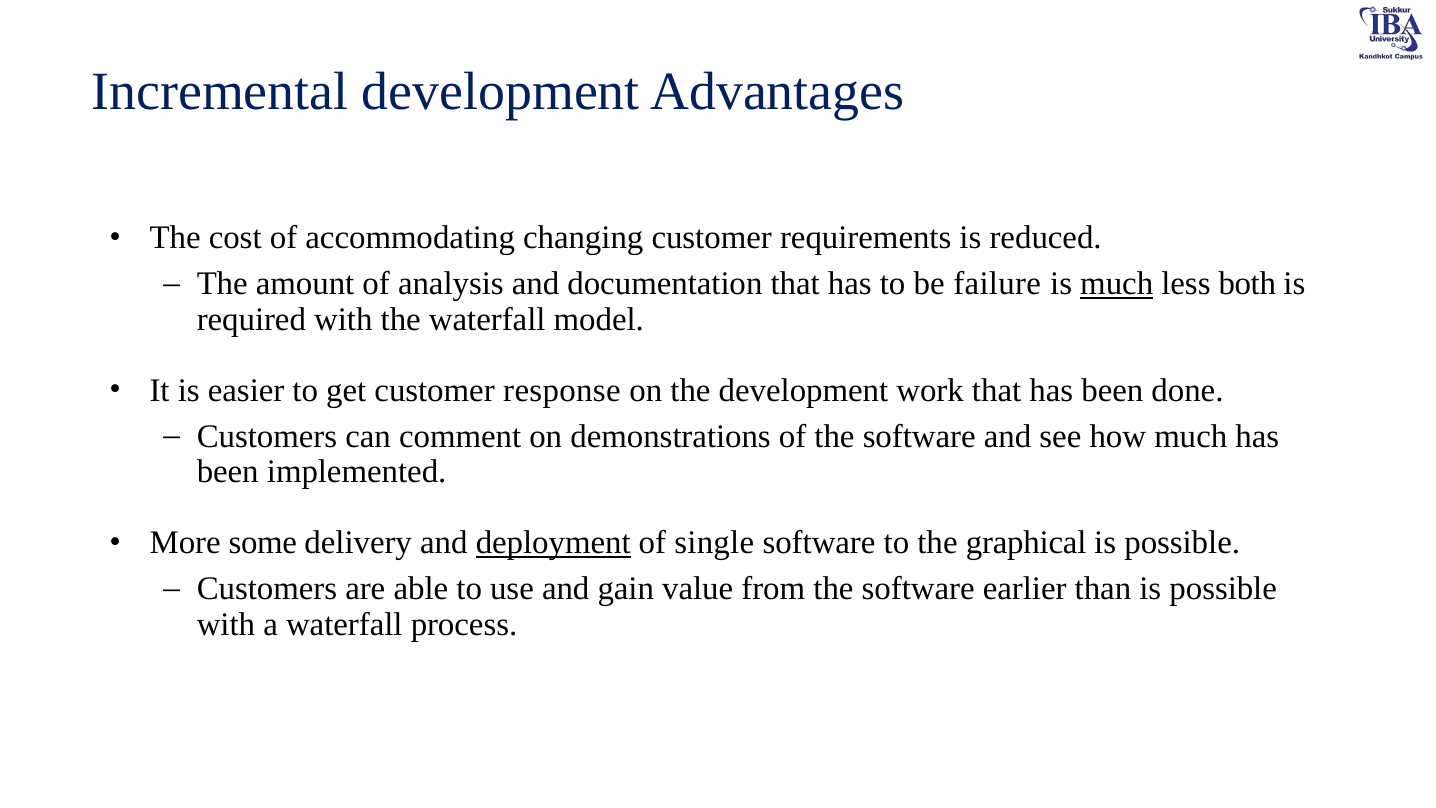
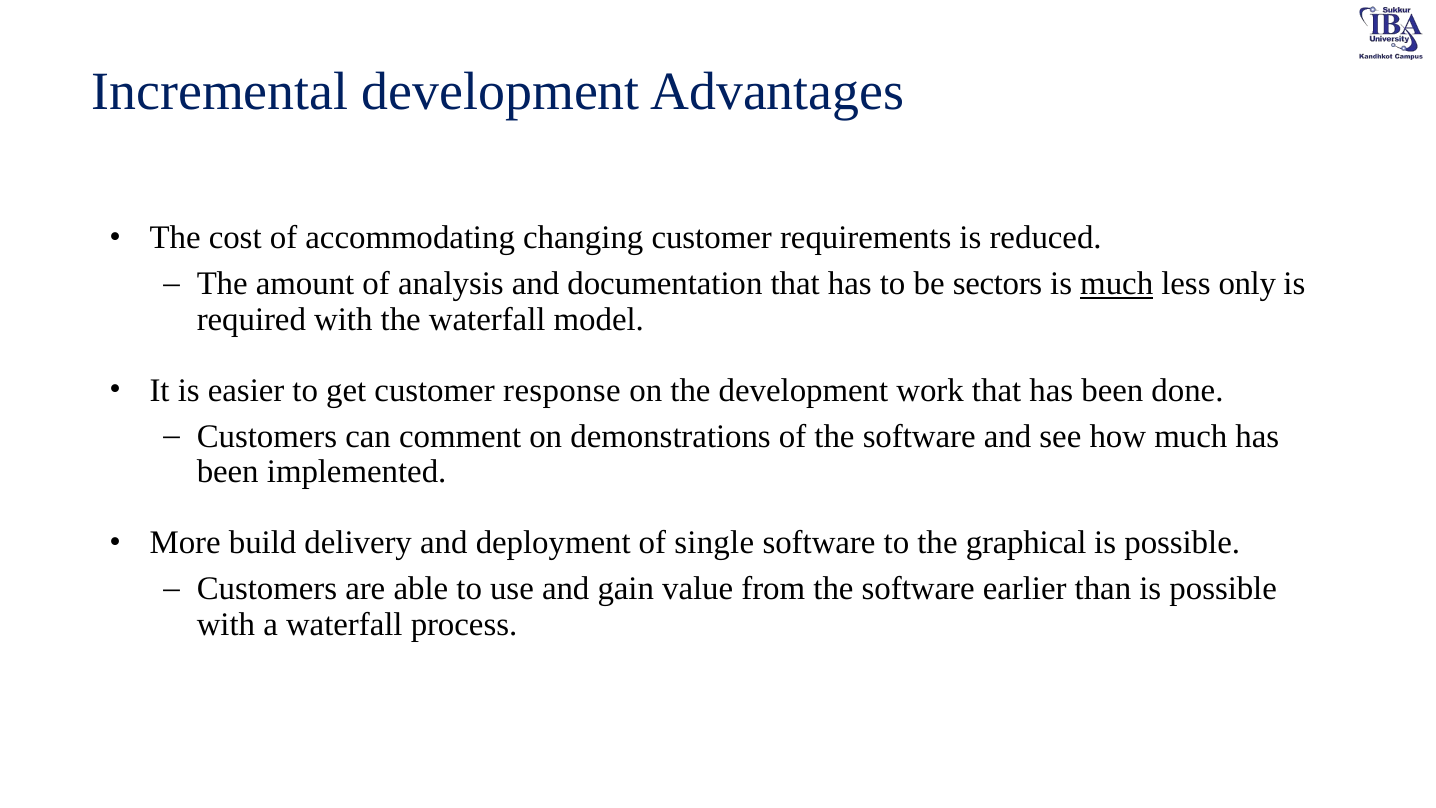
failure: failure -> sectors
both: both -> only
some: some -> build
deployment underline: present -> none
